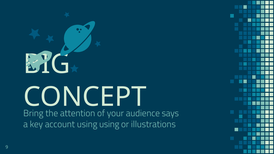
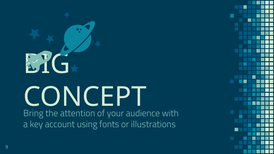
says: says -> with
using using: using -> fonts
